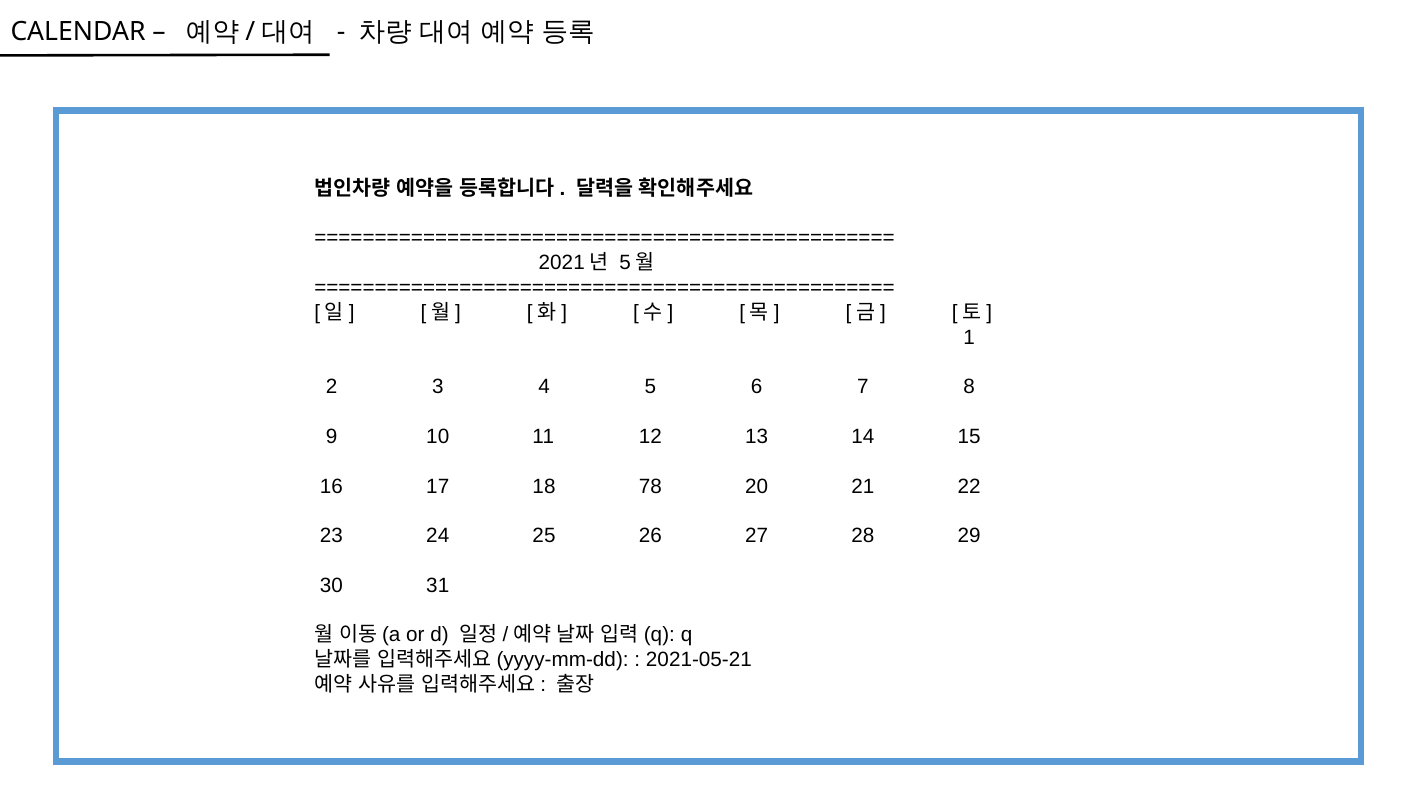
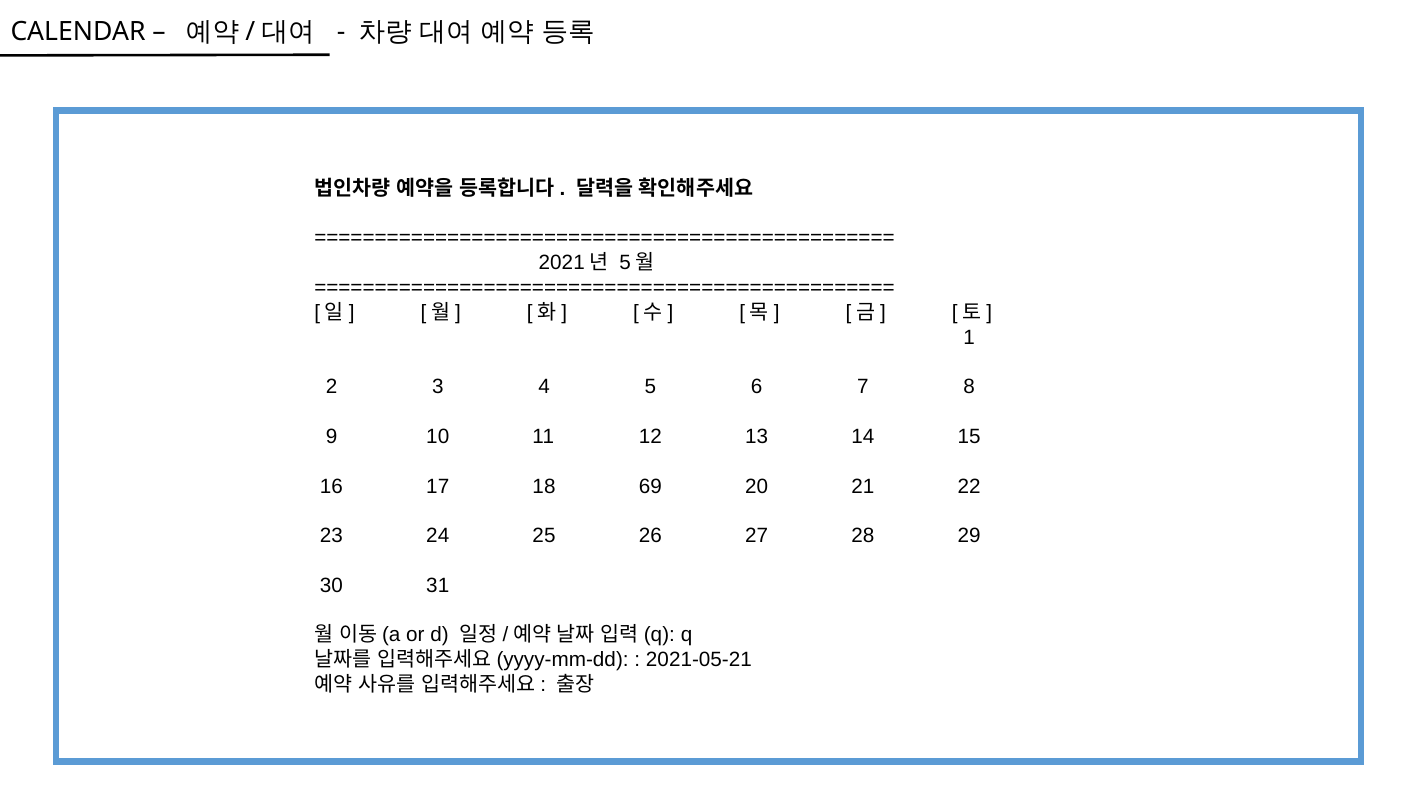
78: 78 -> 69
